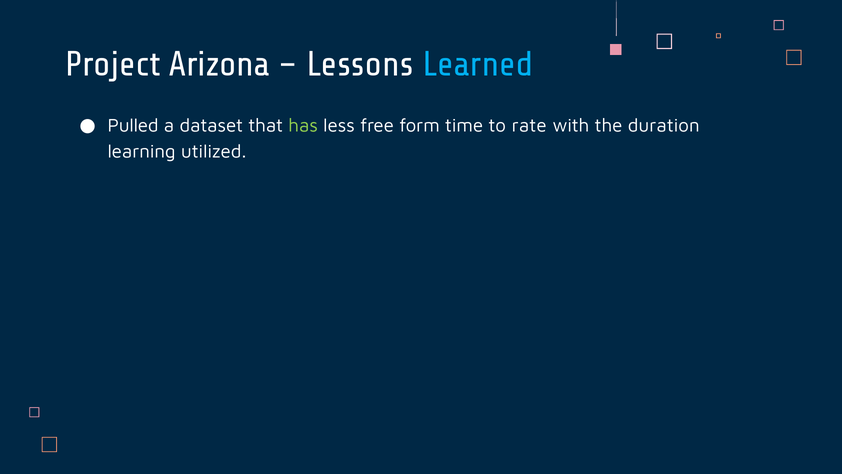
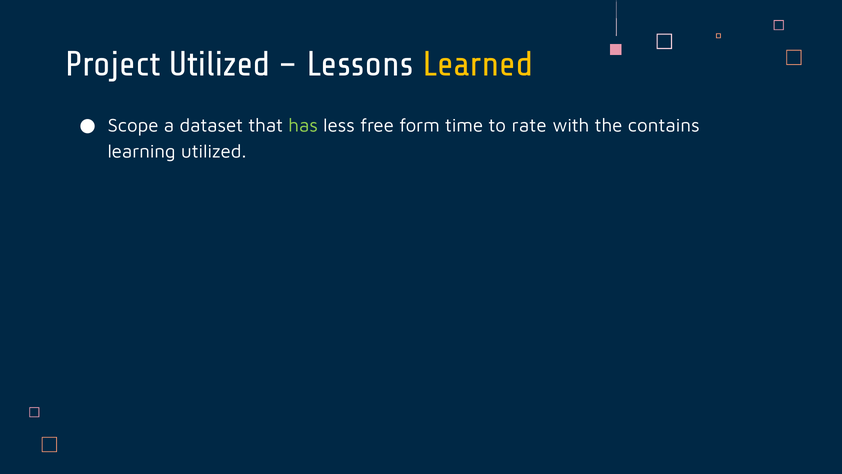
Project Arizona: Arizona -> Utilized
Learned colour: light blue -> yellow
Pulled: Pulled -> Scope
duration: duration -> contains
